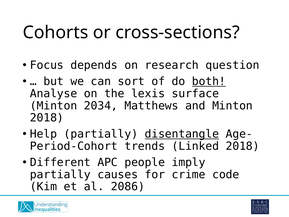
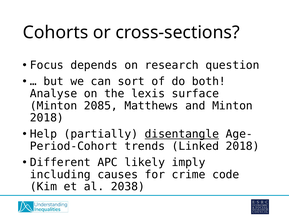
both underline: present -> none
2034: 2034 -> 2085
people: people -> likely
partially at (60, 174): partially -> including
2086: 2086 -> 2038
